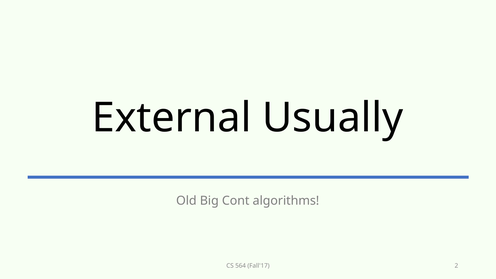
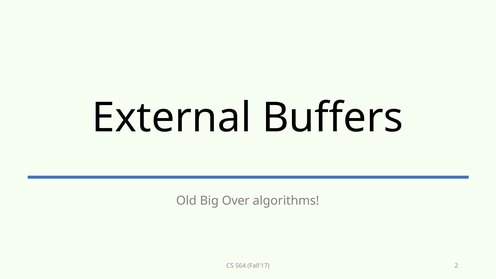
Usually: Usually -> Buffers
Cont: Cont -> Over
